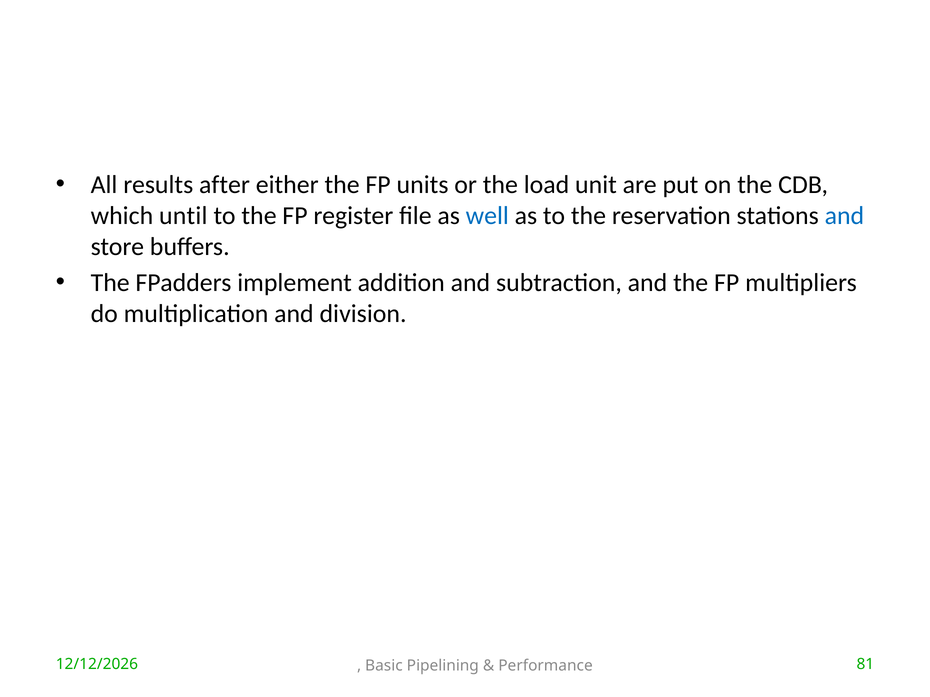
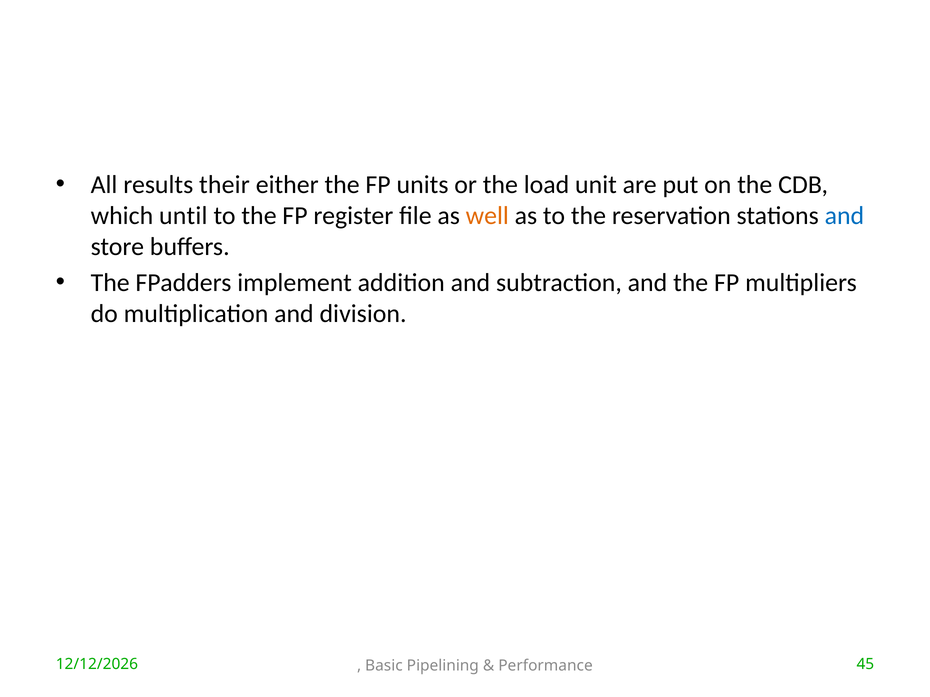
after: after -> their
well colour: blue -> orange
81: 81 -> 45
